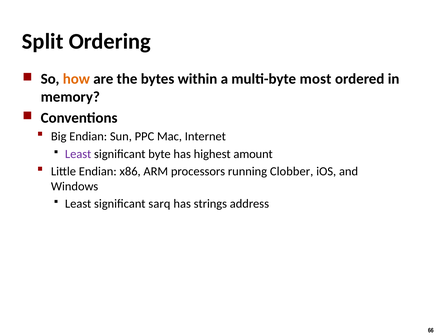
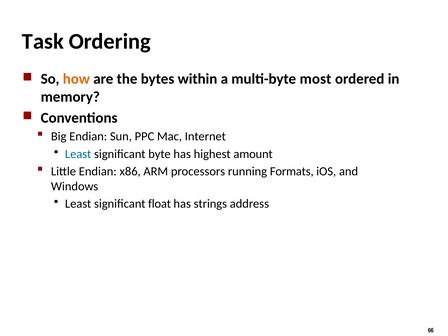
Split: Split -> Task
Least at (78, 154) colour: purple -> blue
Clobber: Clobber -> Formats
sarq: sarq -> float
